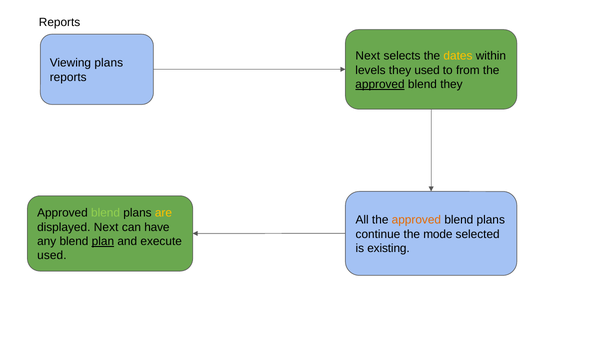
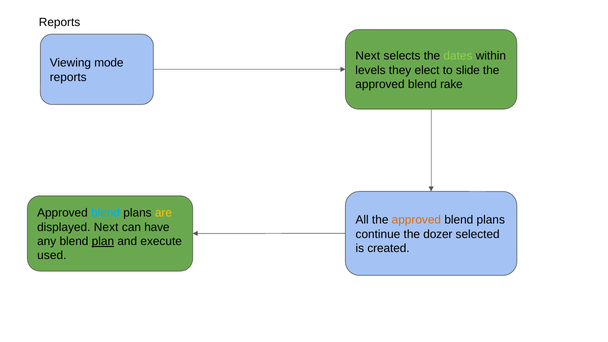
dates colour: yellow -> light green
Viewing plans: plans -> mode
they used: used -> elect
from: from -> slide
approved at (380, 84) underline: present -> none
blend they: they -> rake
blend at (106, 213) colour: light green -> light blue
mode: mode -> dozer
existing: existing -> created
